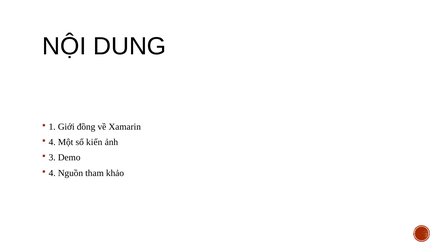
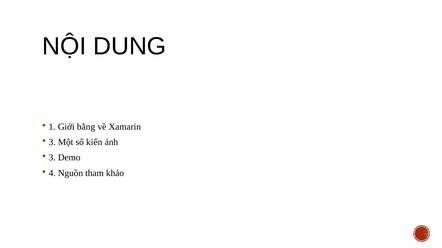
đồng: đồng -> bằng
4 at (52, 143): 4 -> 3
